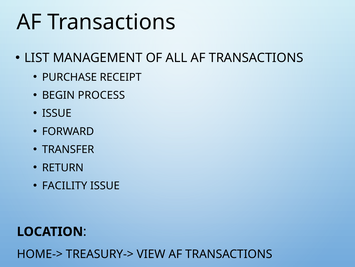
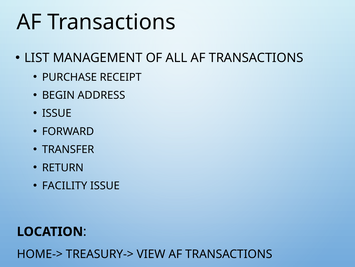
PROCESS: PROCESS -> ADDRESS
